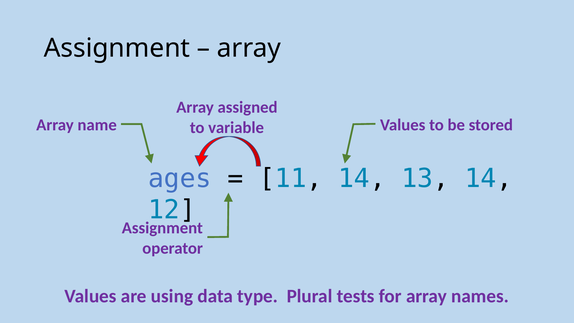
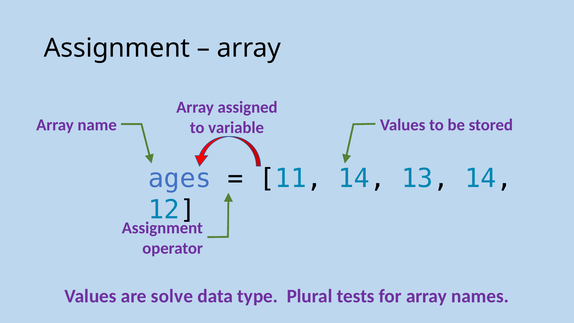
using: using -> solve
